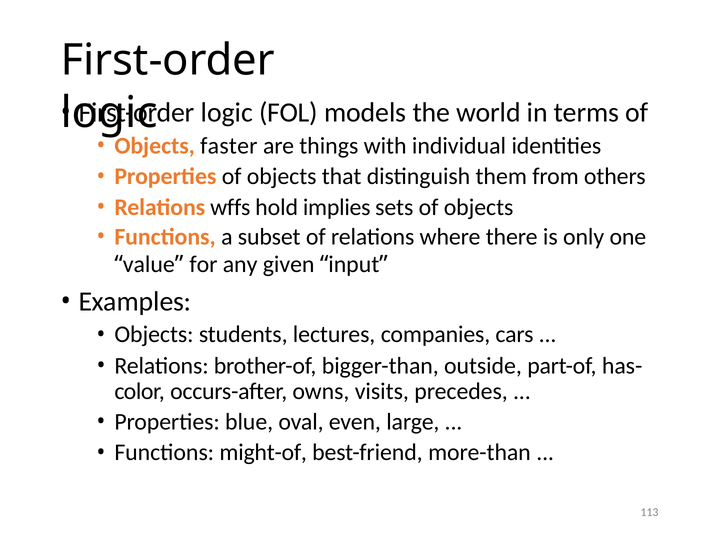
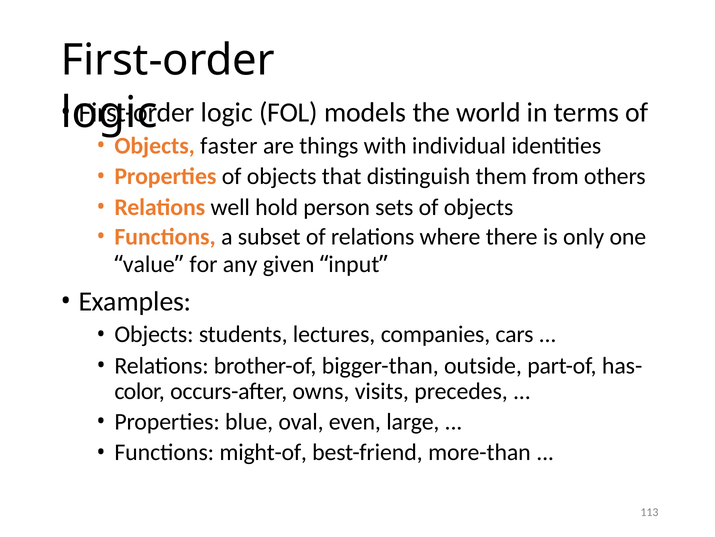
wffs: wffs -> well
implies: implies -> person
